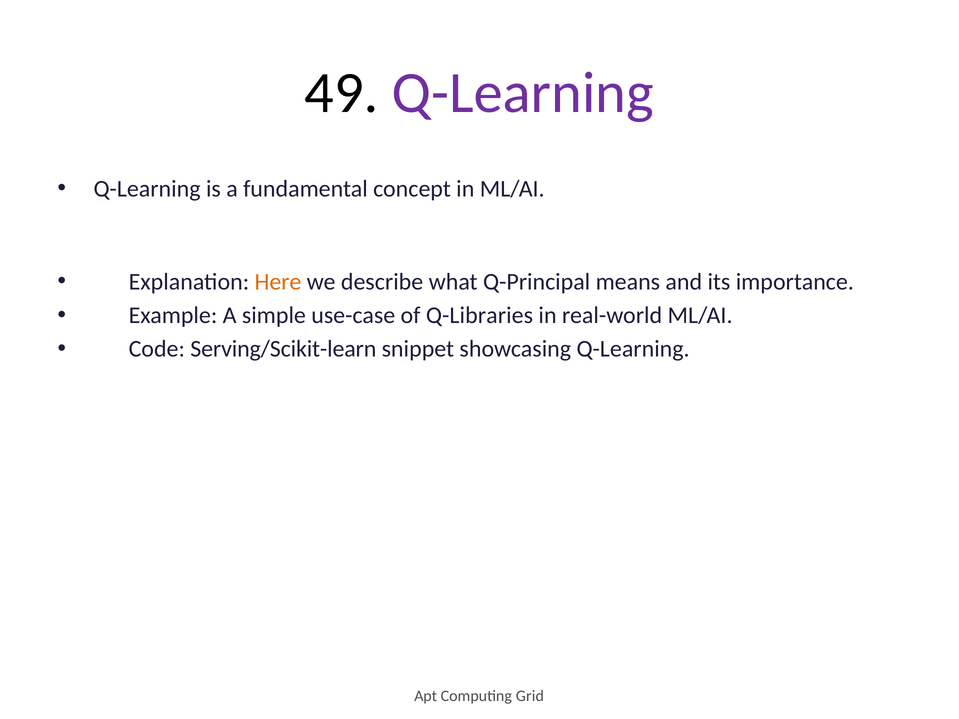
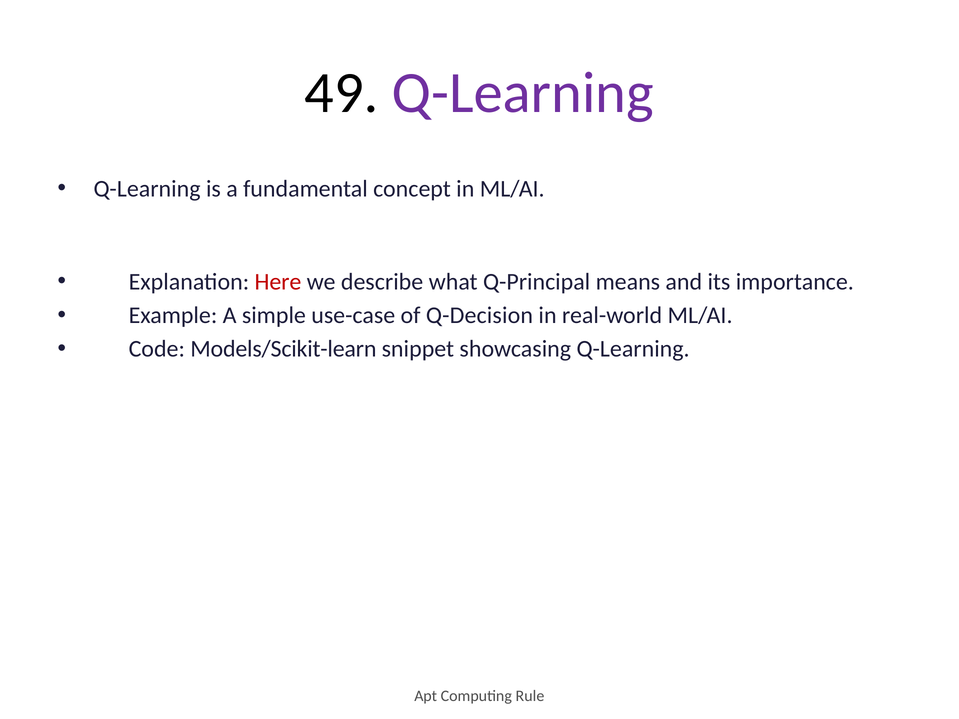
Here colour: orange -> red
Q-Libraries: Q-Libraries -> Q-Decision
Serving/Scikit-learn: Serving/Scikit-learn -> Models/Scikit-learn
Grid: Grid -> Rule
